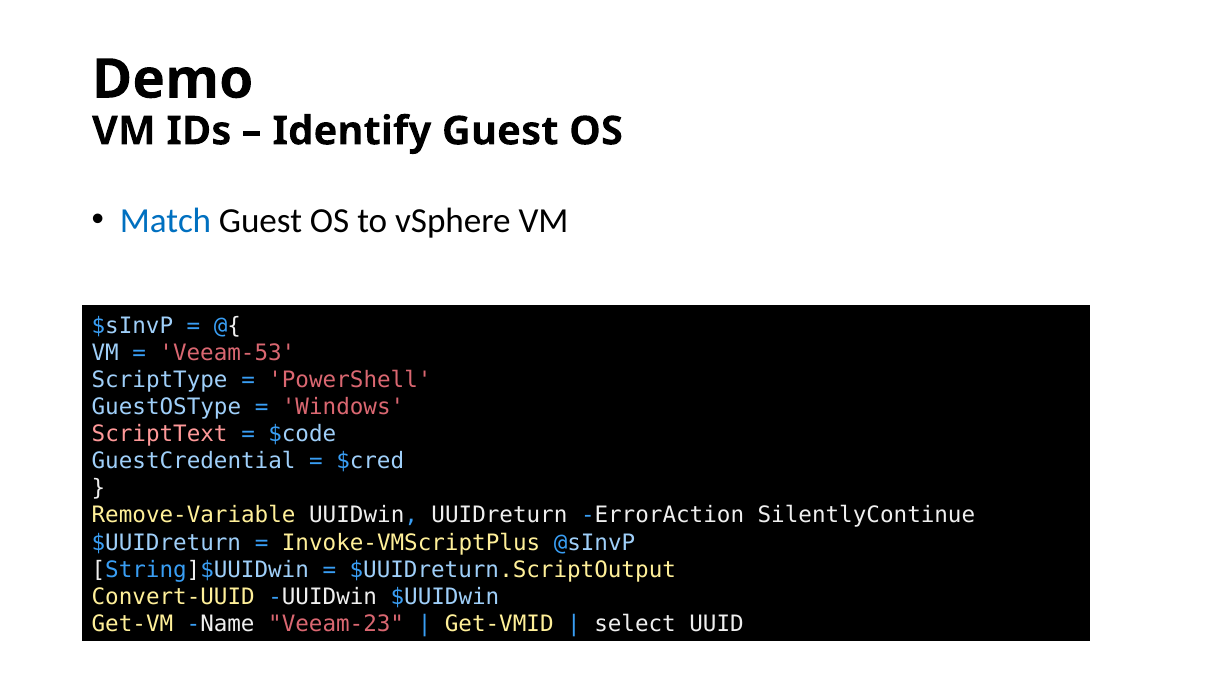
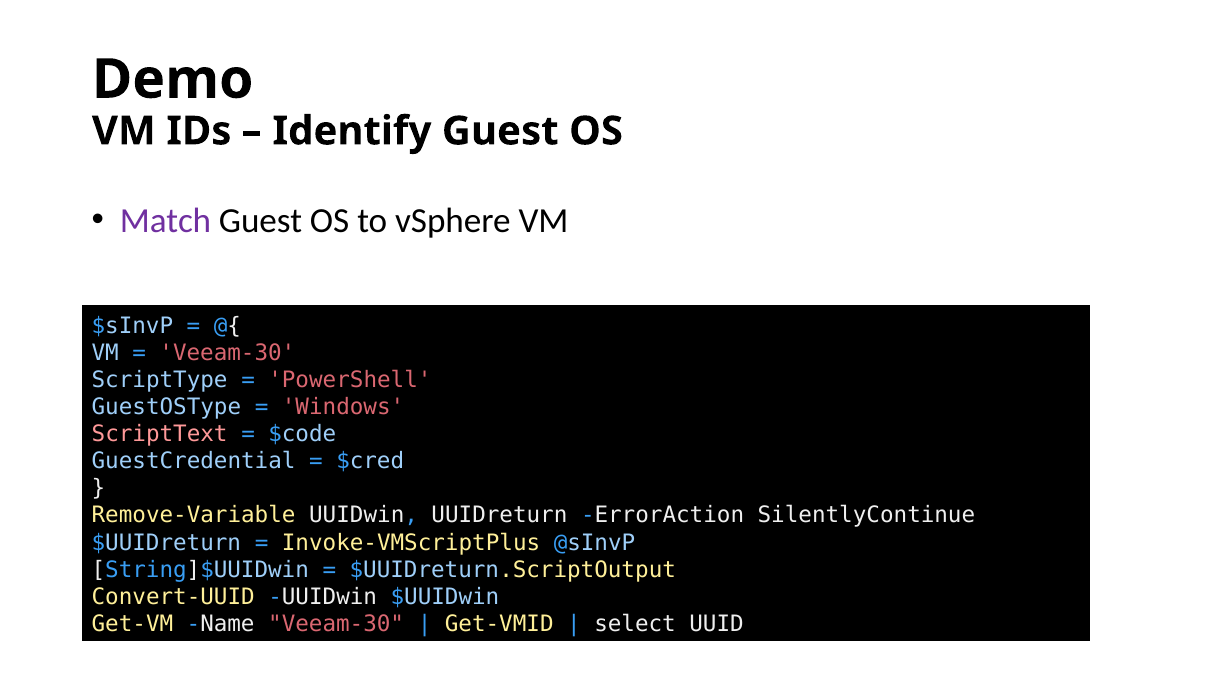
Match colour: blue -> purple
Veeam-53 at (227, 353): Veeam-53 -> Veeam-30
Name Veeam-23: Veeam-23 -> Veeam-30
